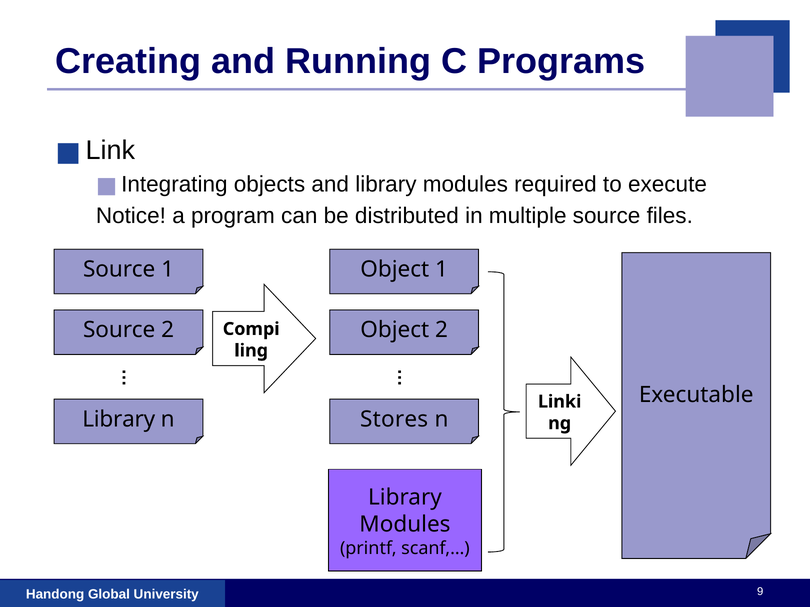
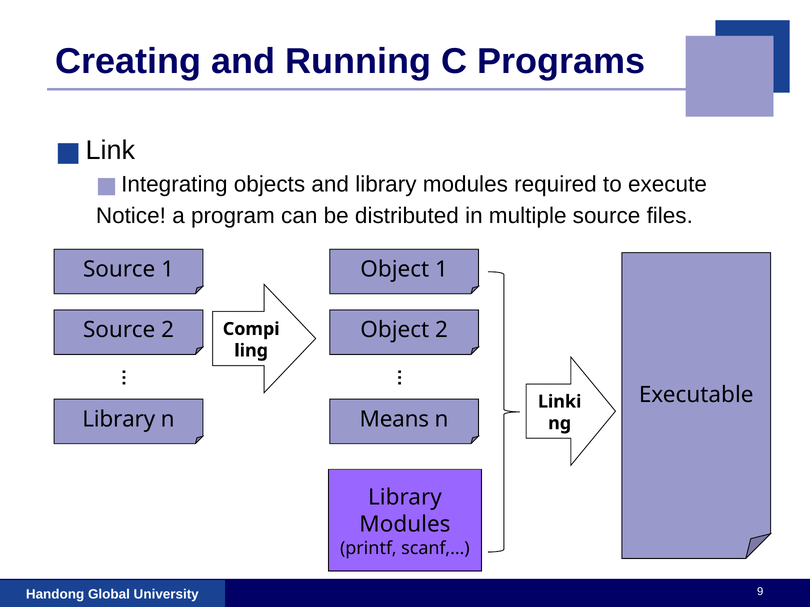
Stores: Stores -> Means
